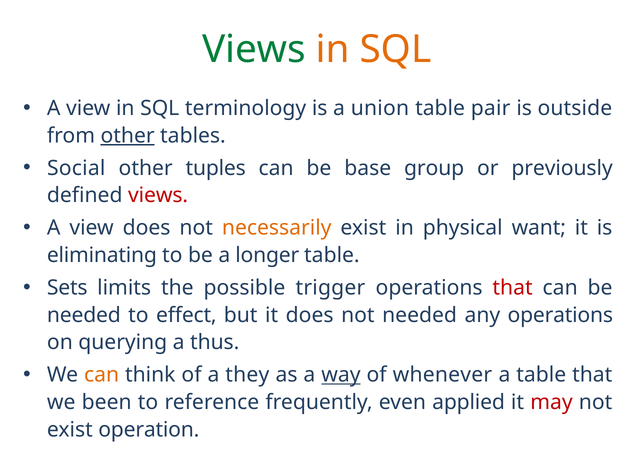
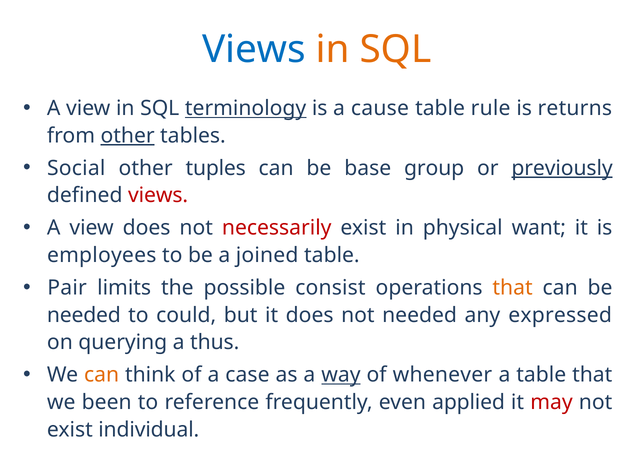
Views at (254, 49) colour: green -> blue
terminology underline: none -> present
union: union -> cause
pair: pair -> rule
outside: outside -> returns
previously underline: none -> present
necessarily colour: orange -> red
eliminating: eliminating -> employees
longer: longer -> joined
Sets: Sets -> Pair
trigger: trigger -> consist
that at (513, 288) colour: red -> orange
effect: effect -> could
any operations: operations -> expressed
they: they -> case
operation: operation -> individual
